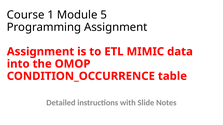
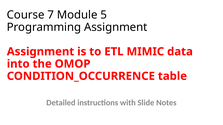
1: 1 -> 7
